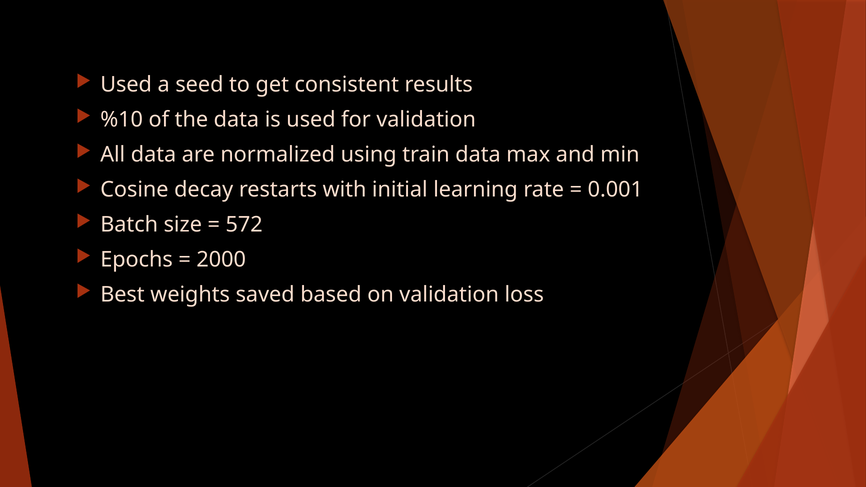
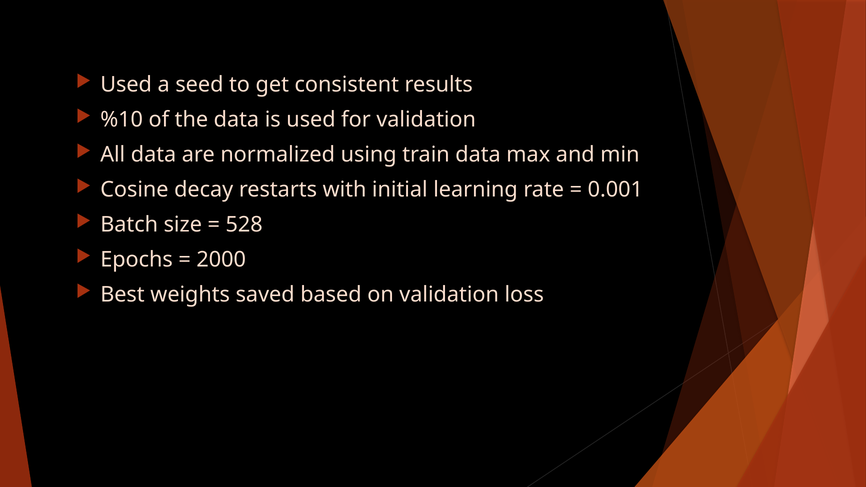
572: 572 -> 528
